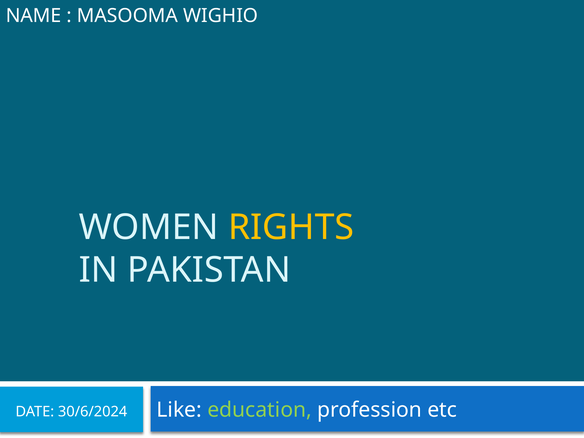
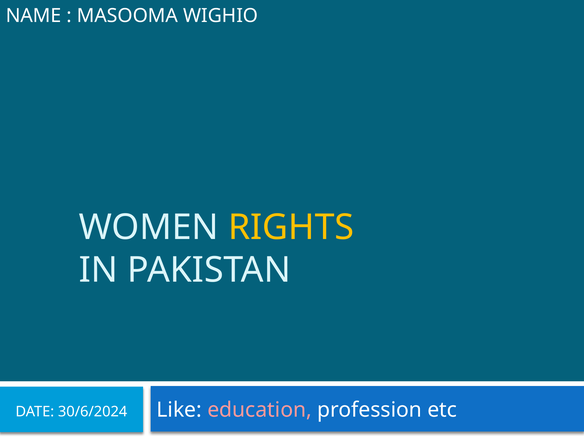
education colour: light green -> pink
